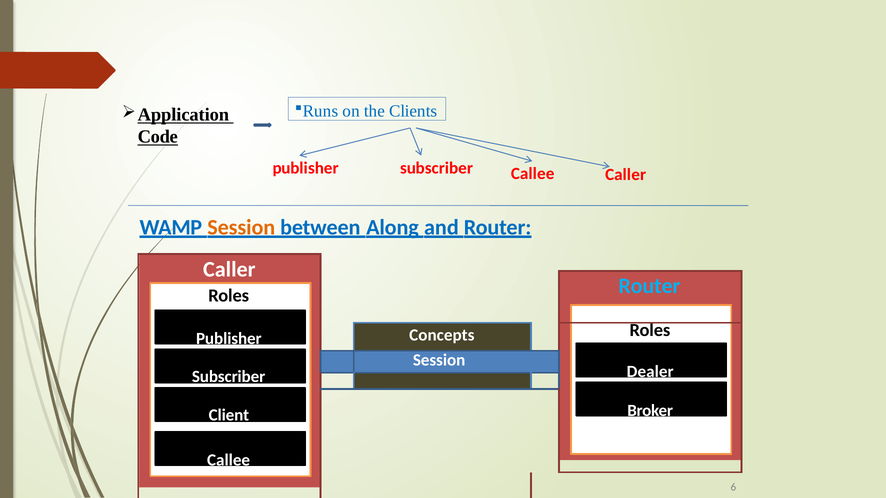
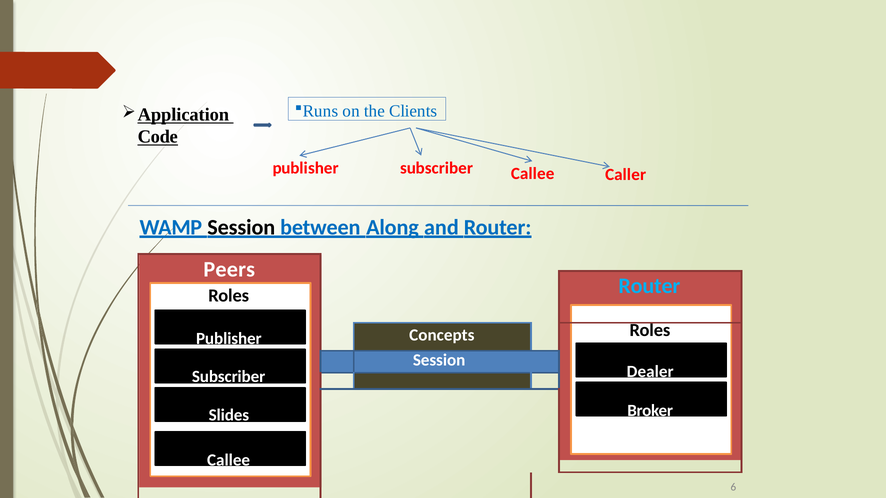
Session at (241, 227) colour: orange -> black
Caller at (229, 270): Caller -> Peers
Client: Client -> Slides
